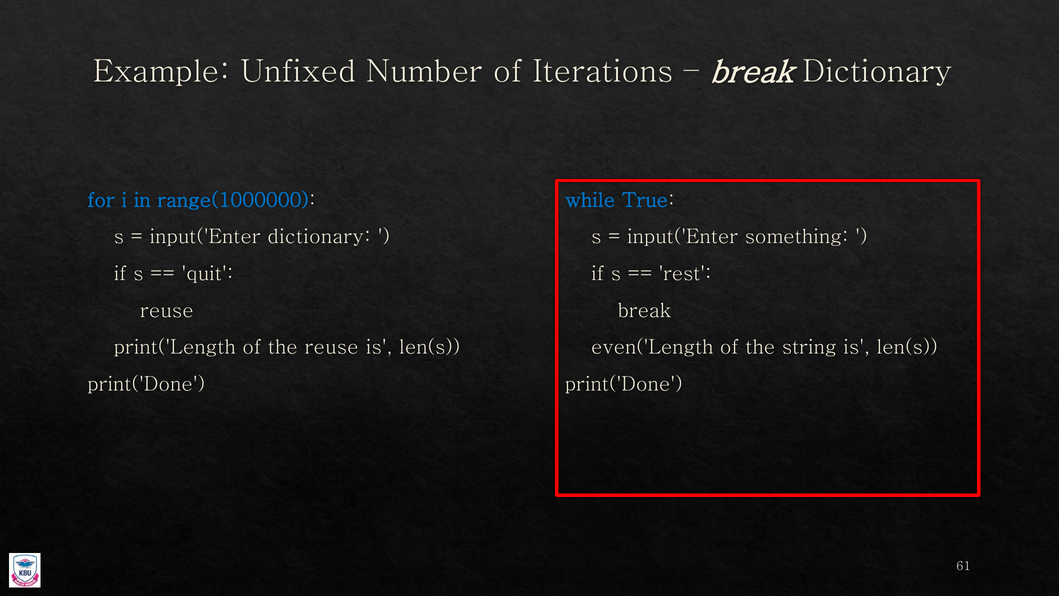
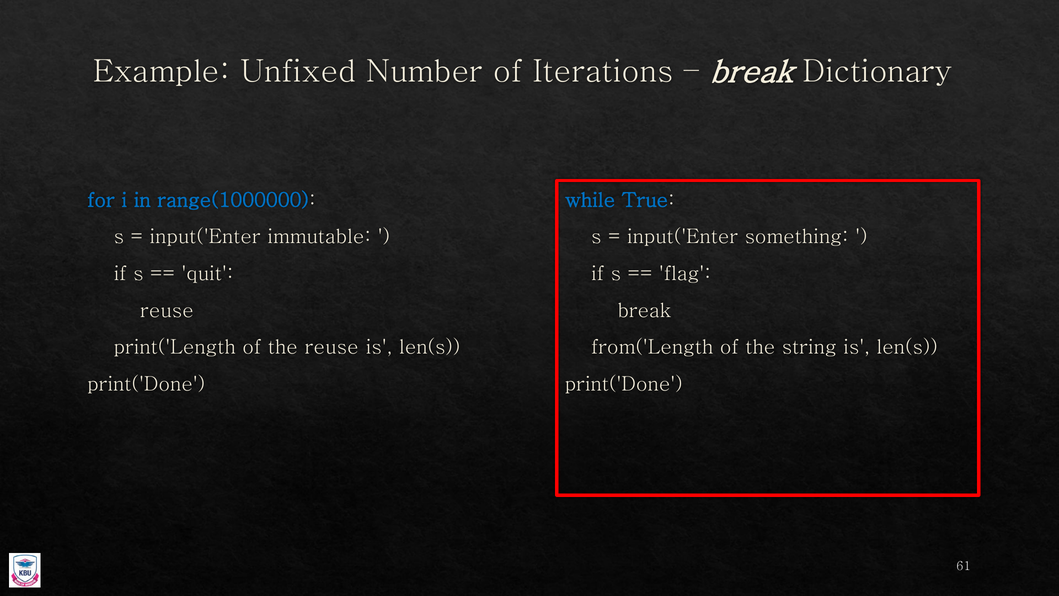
input('Enter dictionary: dictionary -> immutable
rest: rest -> flag
even('Length: even('Length -> from('Length
